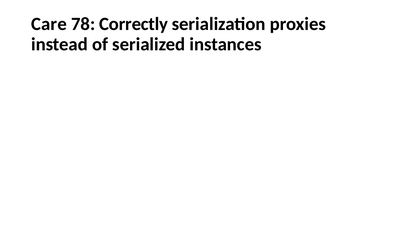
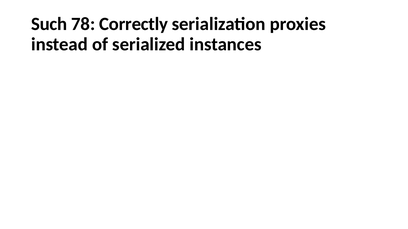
Care: Care -> Such
